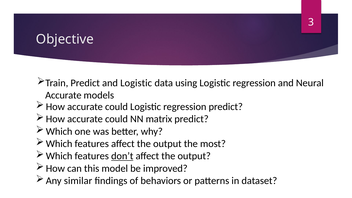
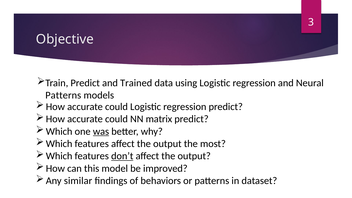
and Logistic: Logistic -> Trained
Accurate at (63, 95): Accurate -> Patterns
was underline: none -> present
